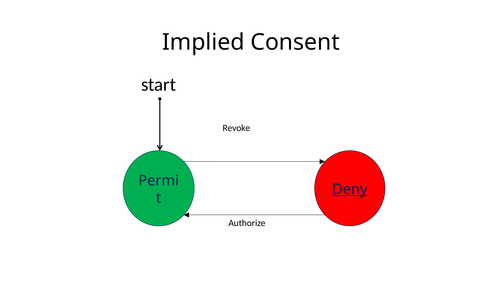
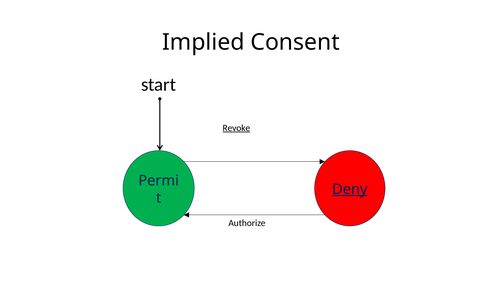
Revoke underline: none -> present
